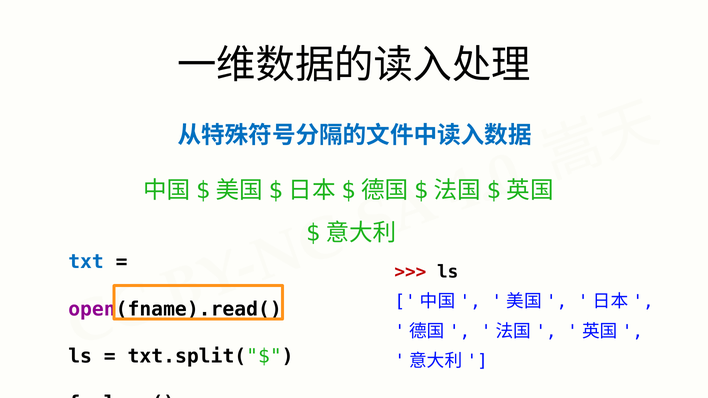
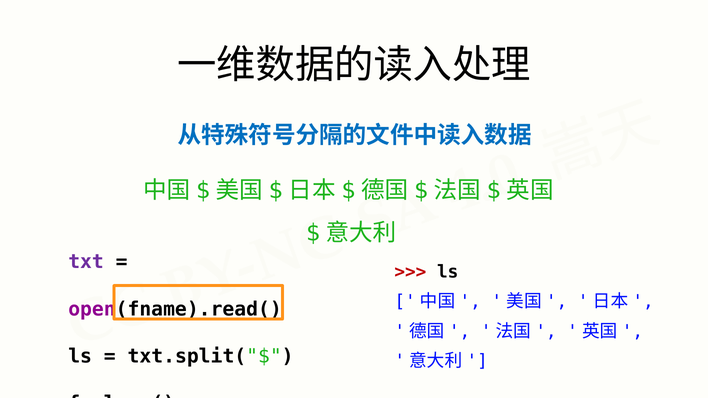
txt colour: blue -> purple
